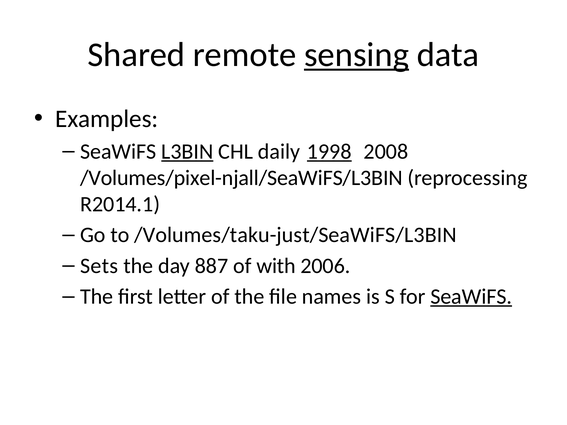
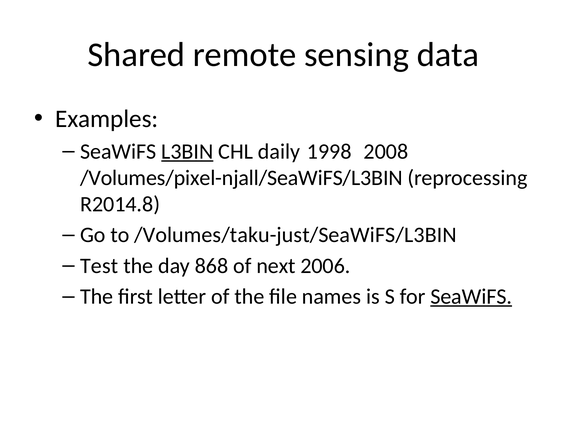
sensing underline: present -> none
1998 underline: present -> none
R2014.1: R2014.1 -> R2014.8
Sets: Sets -> Test
887: 887 -> 868
with: with -> next
